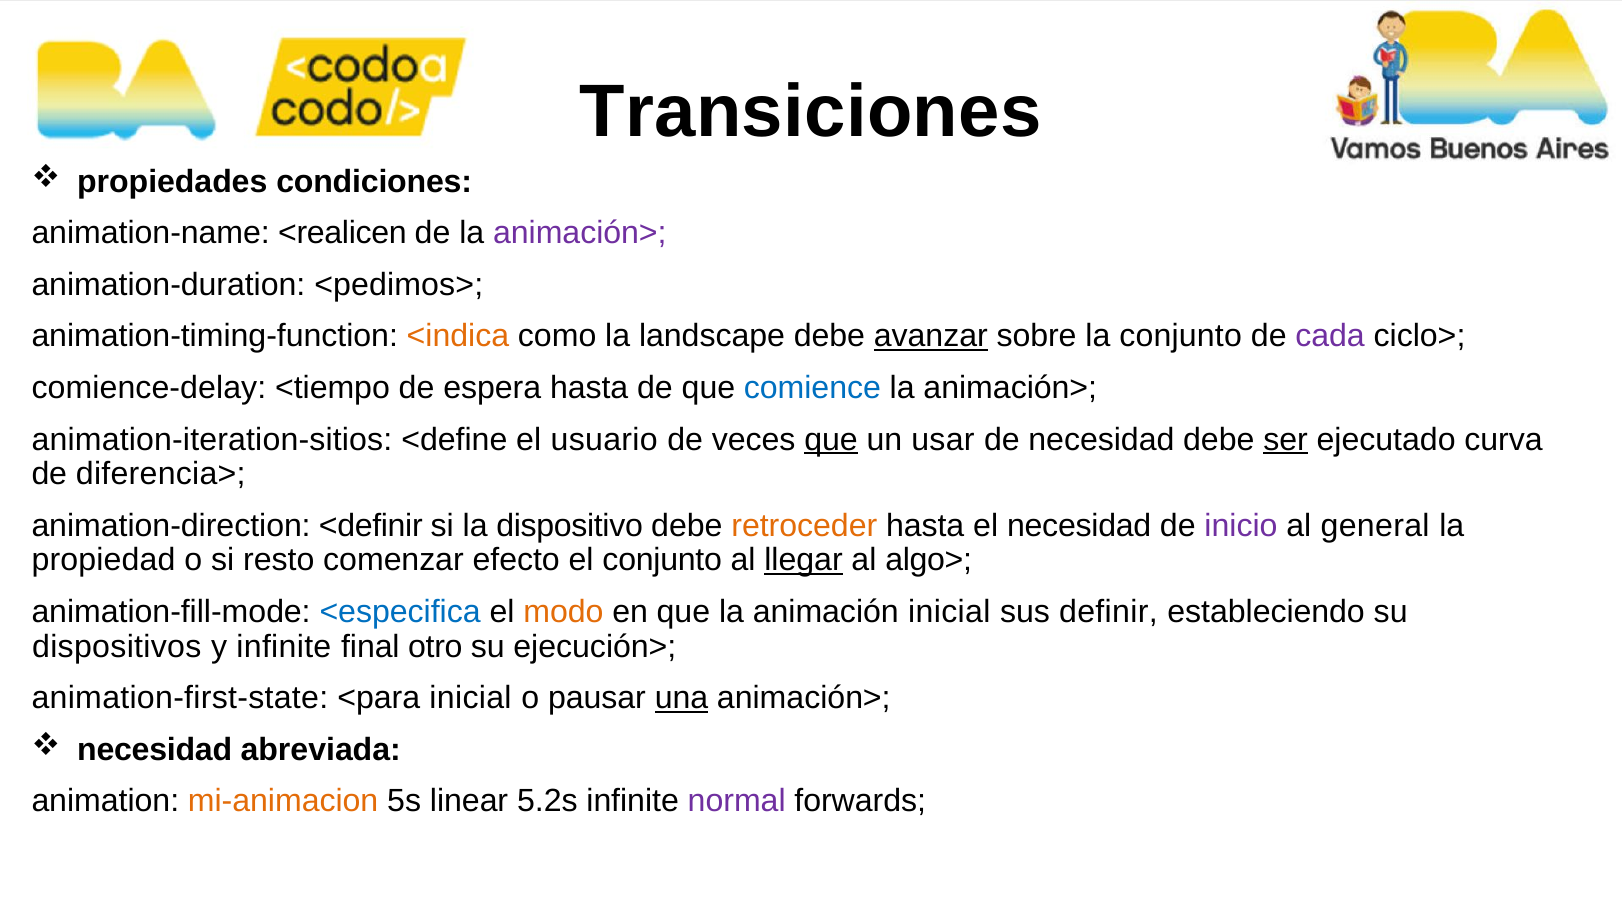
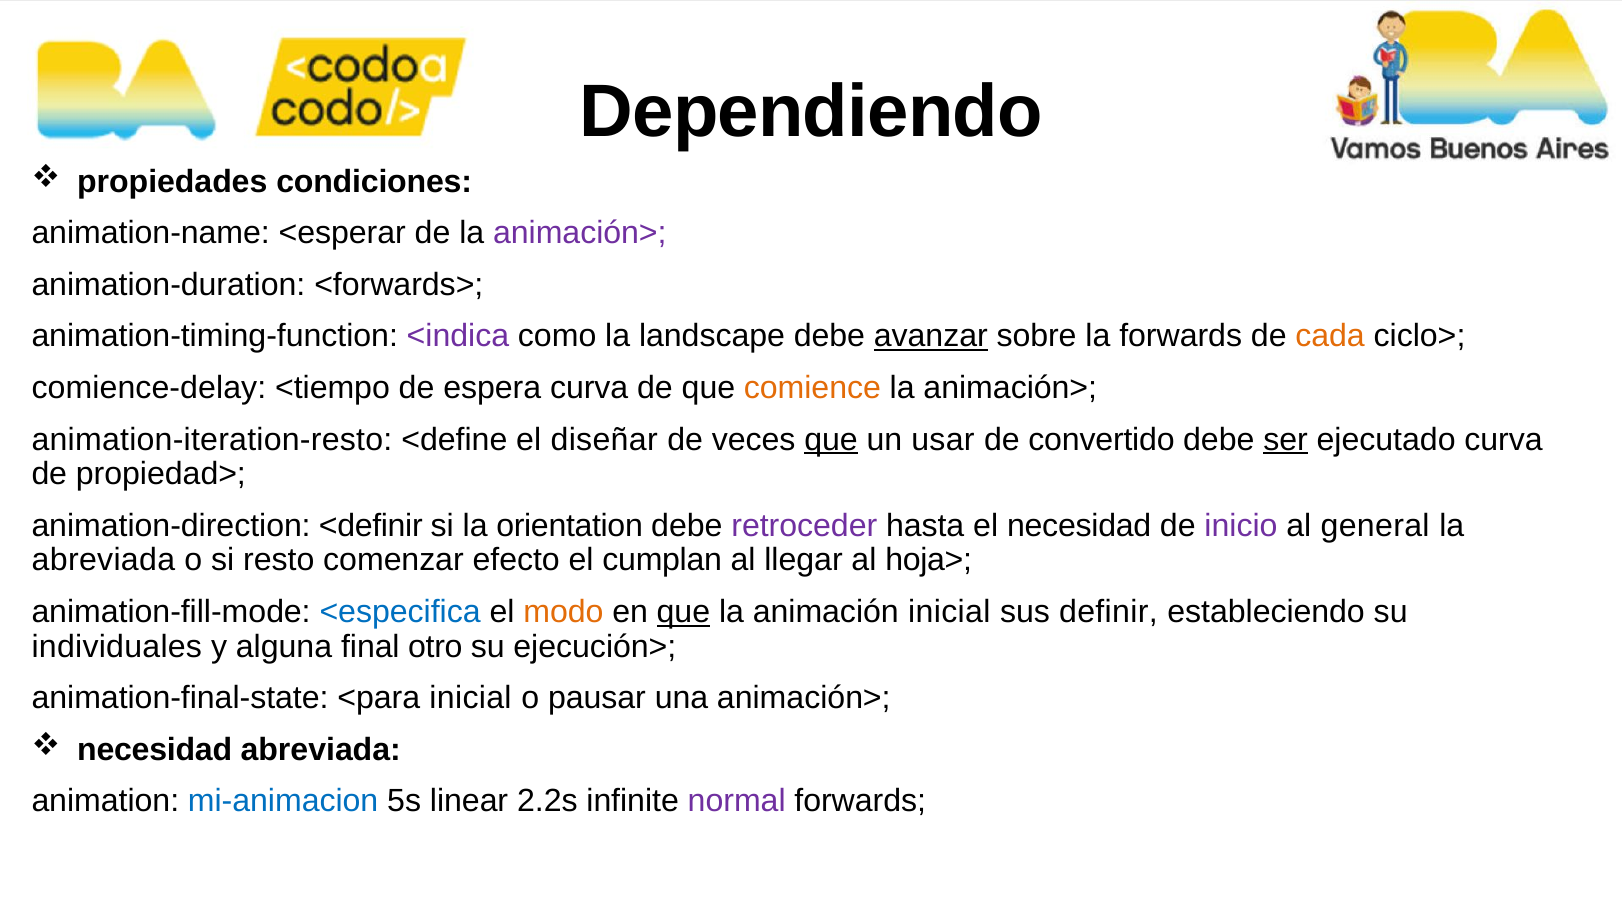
Transiciones: Transiciones -> Dependiendo
<realicen: <realicen -> <esperar
<pedimos>: <pedimos> -> <forwards>
<indica colour: orange -> purple
la conjunto: conjunto -> forwards
cada colour: purple -> orange
espera hasta: hasta -> curva
comience colour: blue -> orange
animation-iteration-sitios: animation-iteration-sitios -> animation-iteration-resto
usuario: usuario -> diseñar
de necesidad: necesidad -> convertido
diferencia>: diferencia> -> propiedad>
dispositivo: dispositivo -> orientation
retroceder colour: orange -> purple
propiedad at (104, 561): propiedad -> abreviada
el conjunto: conjunto -> cumplan
llegar underline: present -> none
algo>: algo> -> hoja>
que at (683, 612) underline: none -> present
dispositivos: dispositivos -> individuales
y infinite: infinite -> alguna
animation-first-state: animation-first-state -> animation-final-state
una underline: present -> none
mi-animacion colour: orange -> blue
5.2s: 5.2s -> 2.2s
